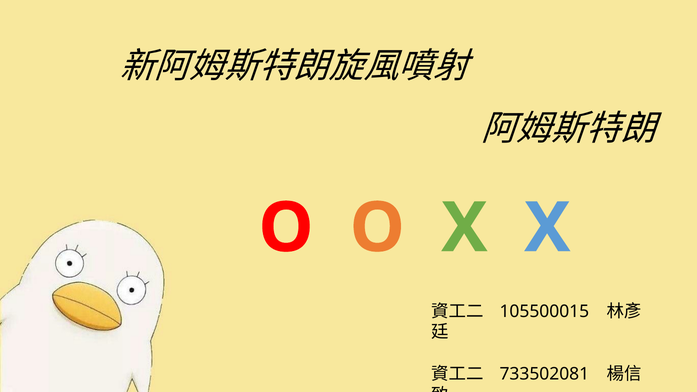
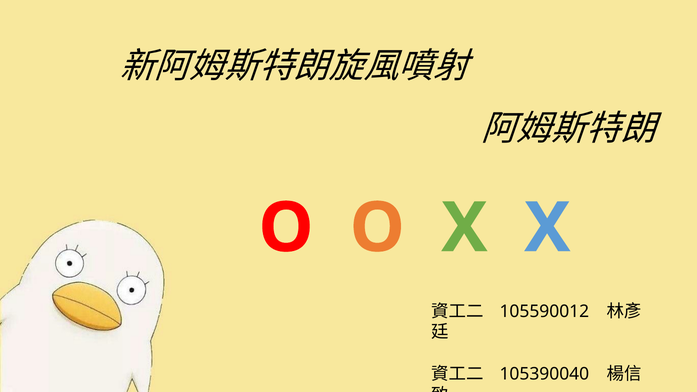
105500015: 105500015 -> 105590012
733502081: 733502081 -> 105390040
